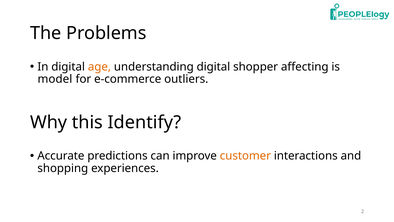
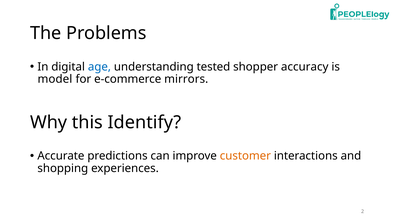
age colour: orange -> blue
understanding digital: digital -> tested
affecting: affecting -> accuracy
outliers: outliers -> mirrors
